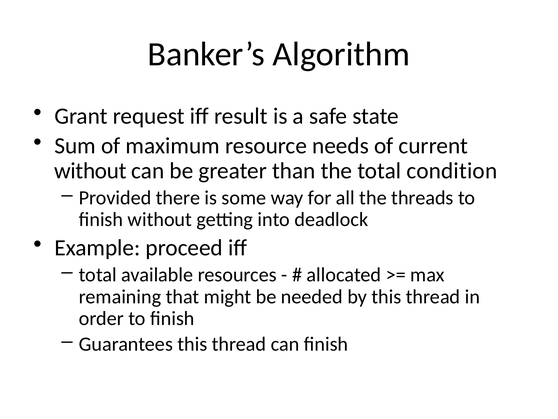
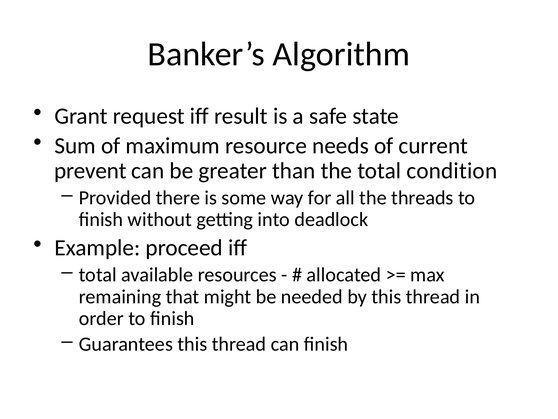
without at (90, 171): without -> prevent
